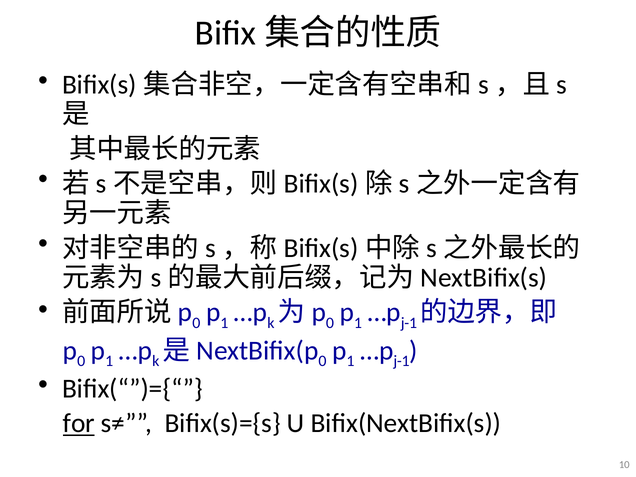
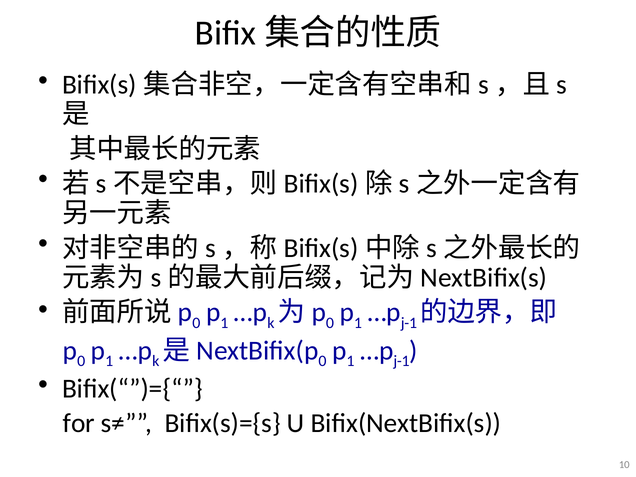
for underline: present -> none
